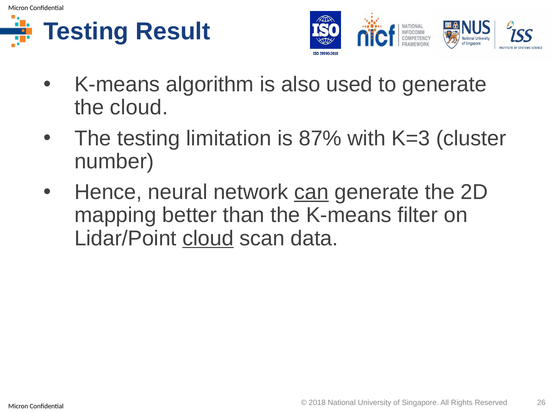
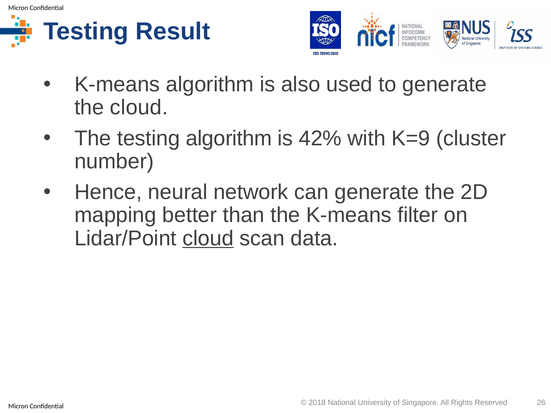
testing limitation: limitation -> algorithm
87%: 87% -> 42%
K=3: K=3 -> K=9
can underline: present -> none
